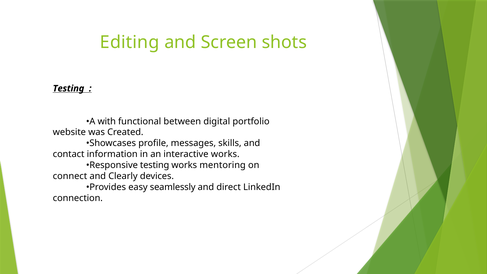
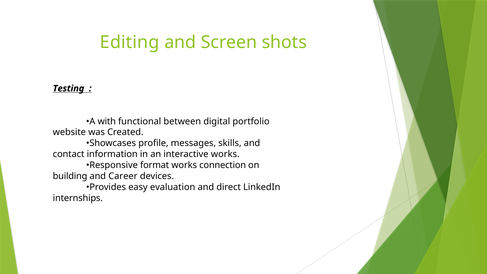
Responsive testing: testing -> format
mentoring: mentoring -> connection
connect: connect -> building
Clearly: Clearly -> Career
seamlessly: seamlessly -> evaluation
connection: connection -> internships
